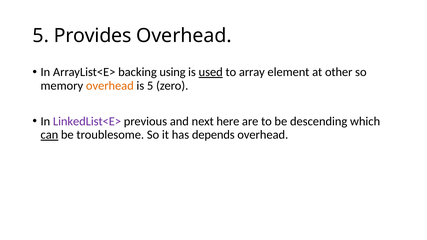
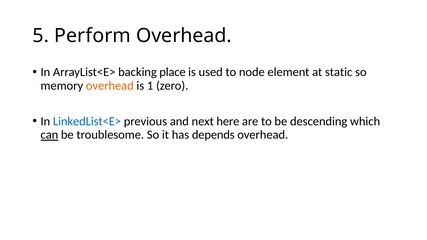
Provides: Provides -> Perform
using: using -> place
used underline: present -> none
array: array -> node
other: other -> static
is 5: 5 -> 1
LinkedList<E> colour: purple -> blue
